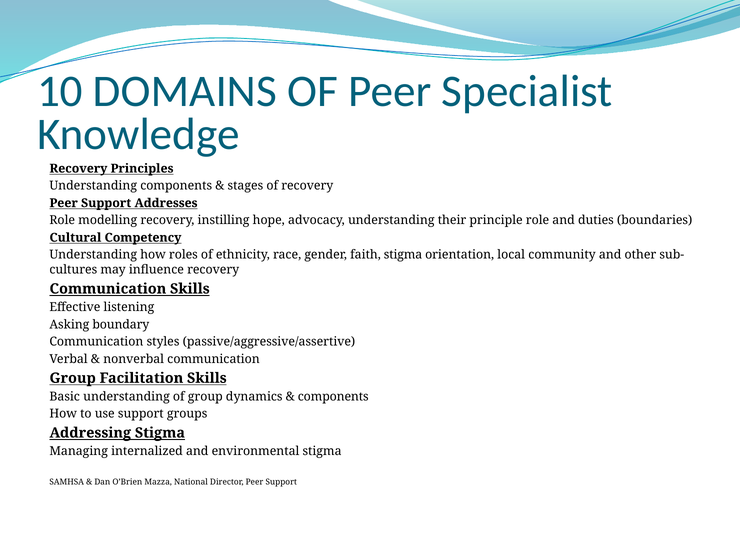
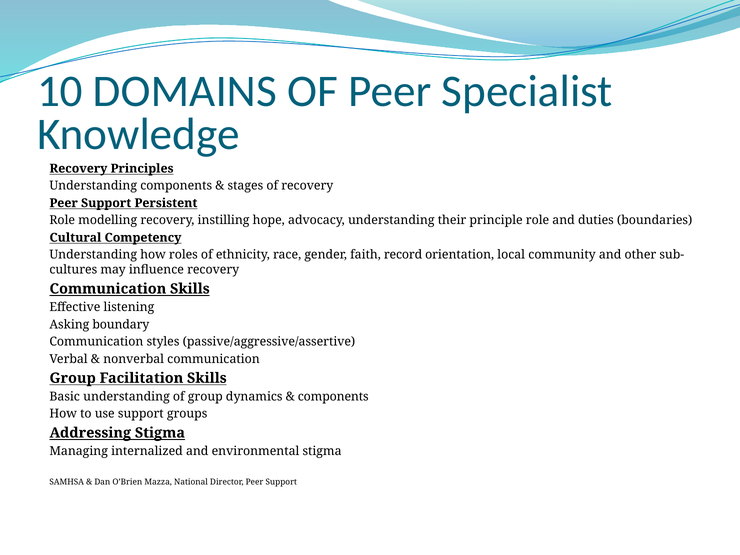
Addresses: Addresses -> Persistent
faith stigma: stigma -> record
